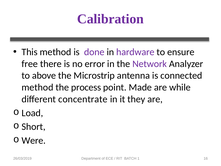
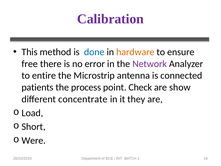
done colour: purple -> blue
hardware colour: purple -> orange
above: above -> entire
method at (37, 87): method -> patients
Made: Made -> Check
while: while -> show
